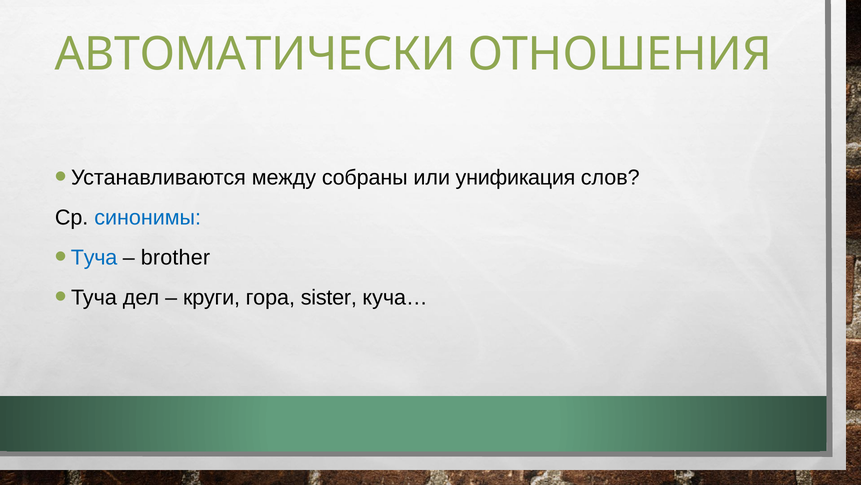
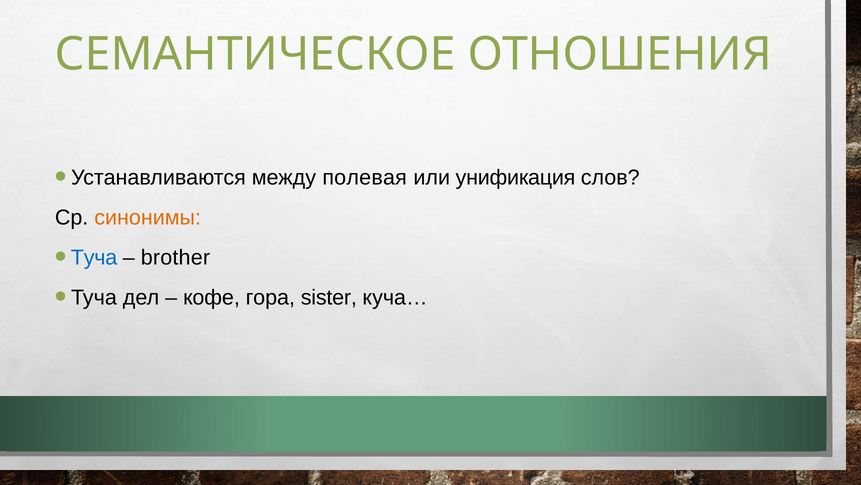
АВТОМАТИЧЕСКИ: АВТОМАТИЧЕСКИ -> СЕМАНТИЧЕСКОЕ
собраны: собраны -> полевая
синонимы colour: blue -> orange
круги: круги -> кофе
